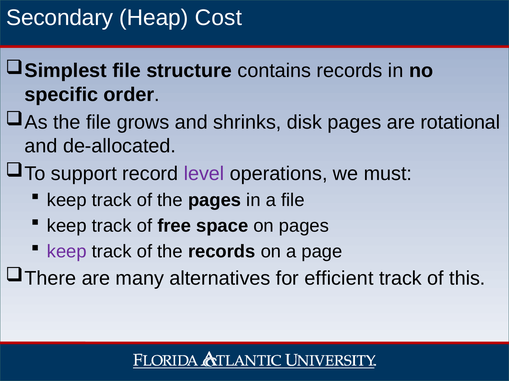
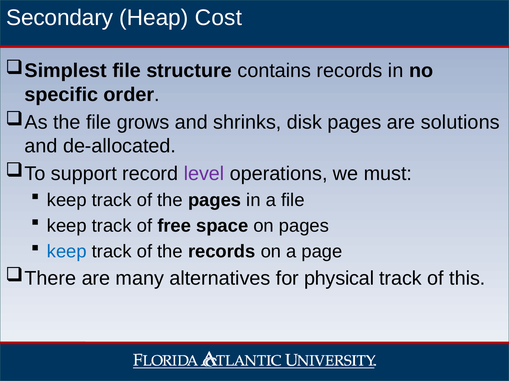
rotational: rotational -> solutions
keep at (67, 252) colour: purple -> blue
efficient: efficient -> physical
